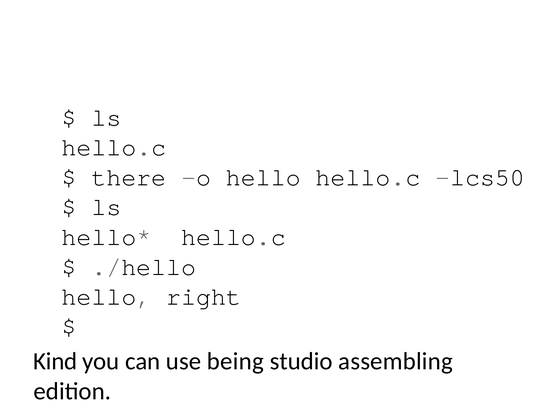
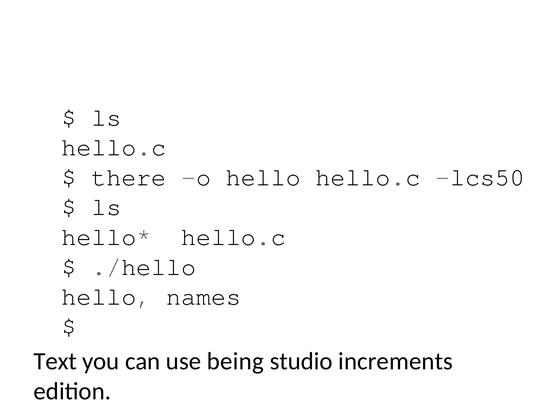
right: right -> names
Kind: Kind -> Text
assembling: assembling -> increments
